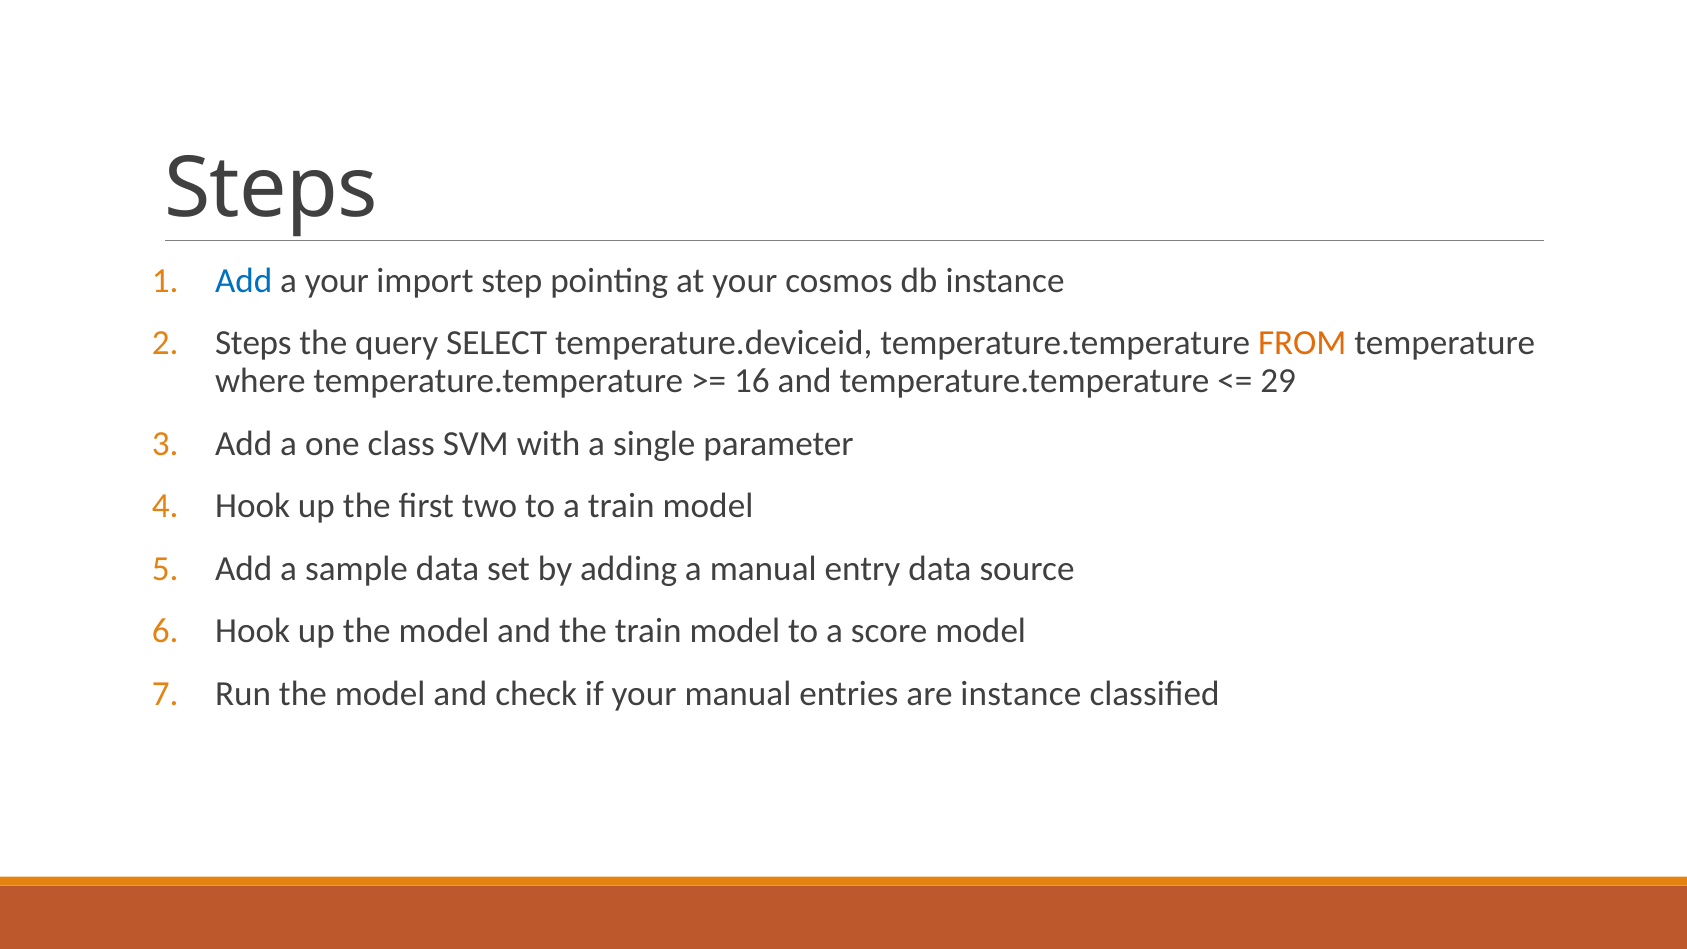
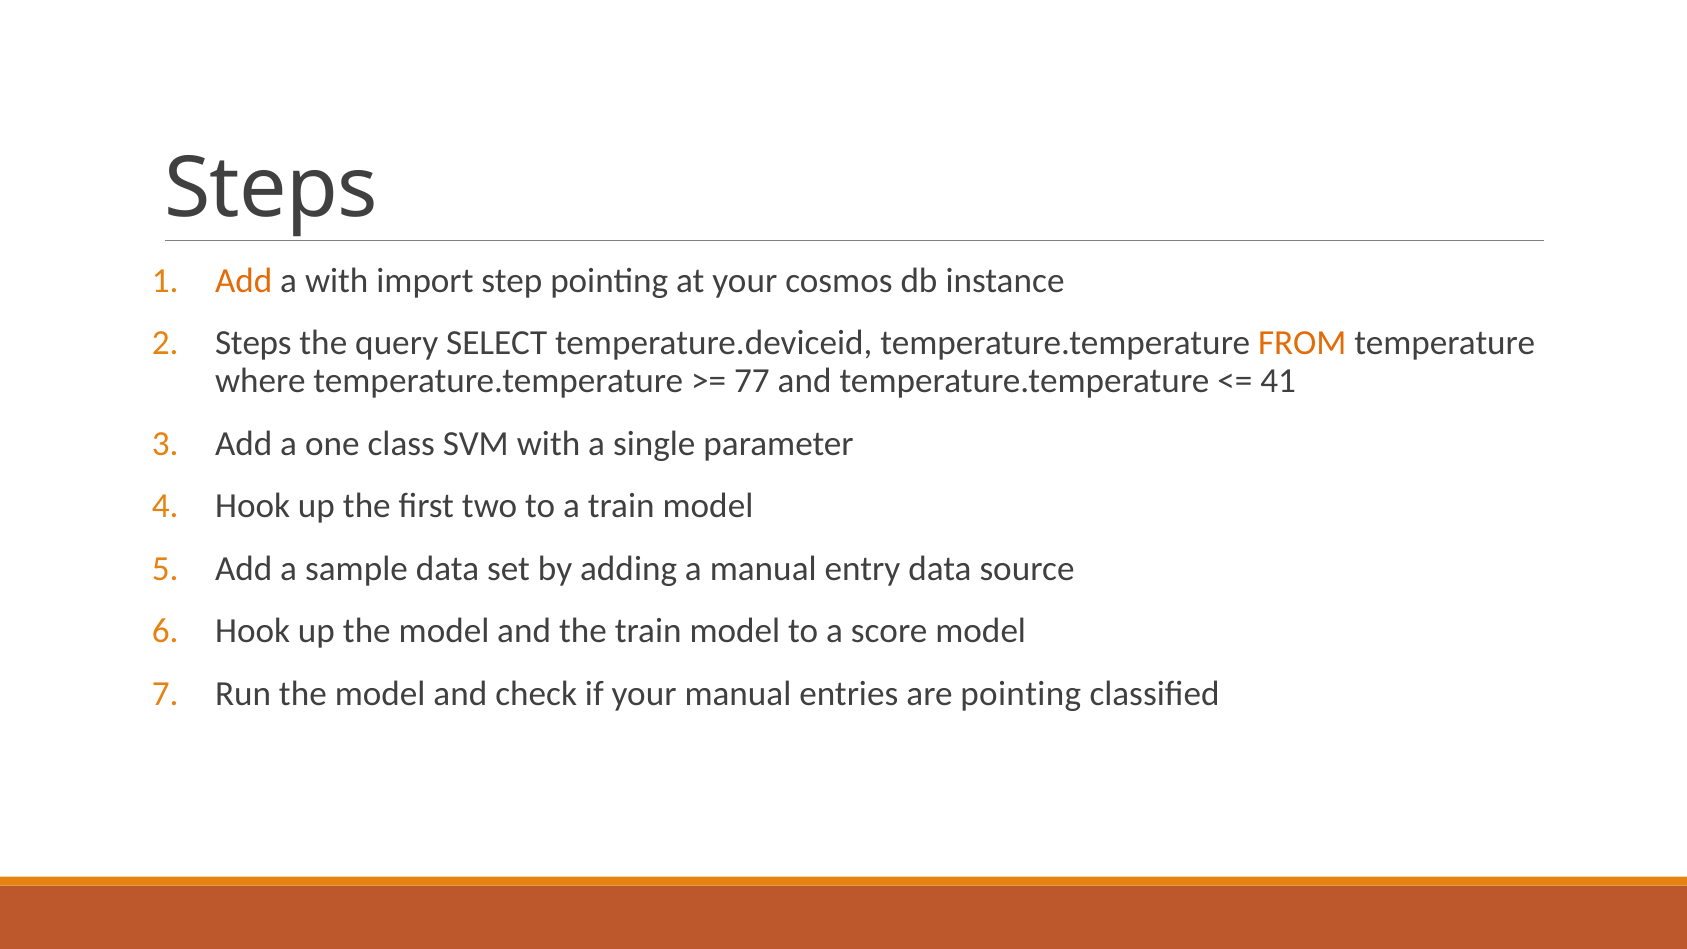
Add at (244, 280) colour: blue -> orange
a your: your -> with
16: 16 -> 77
29: 29 -> 41
are instance: instance -> pointing
